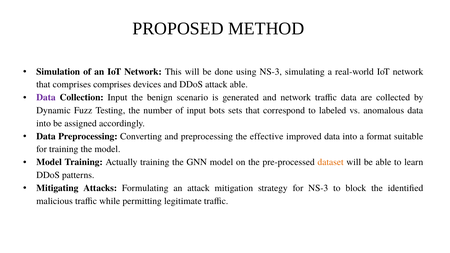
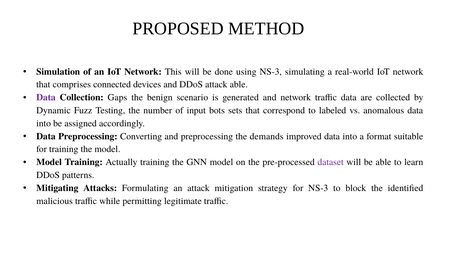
comprises comprises: comprises -> connected
Collection Input: Input -> Gaps
effective: effective -> demands
dataset colour: orange -> purple
